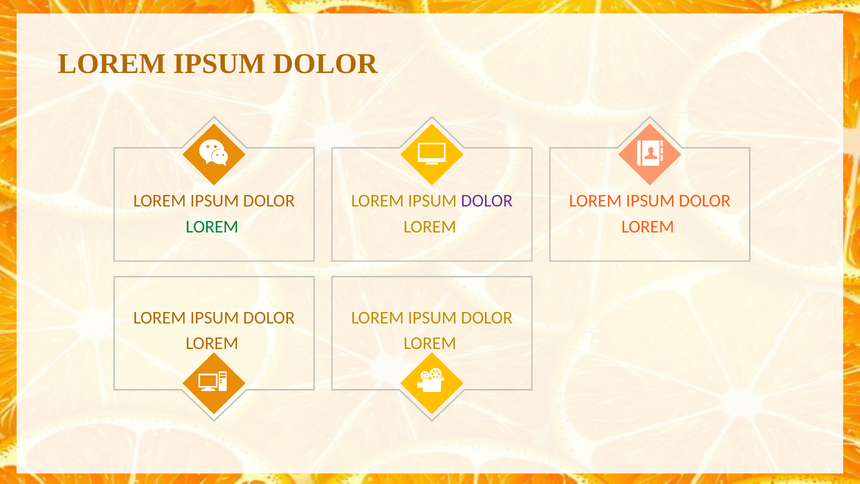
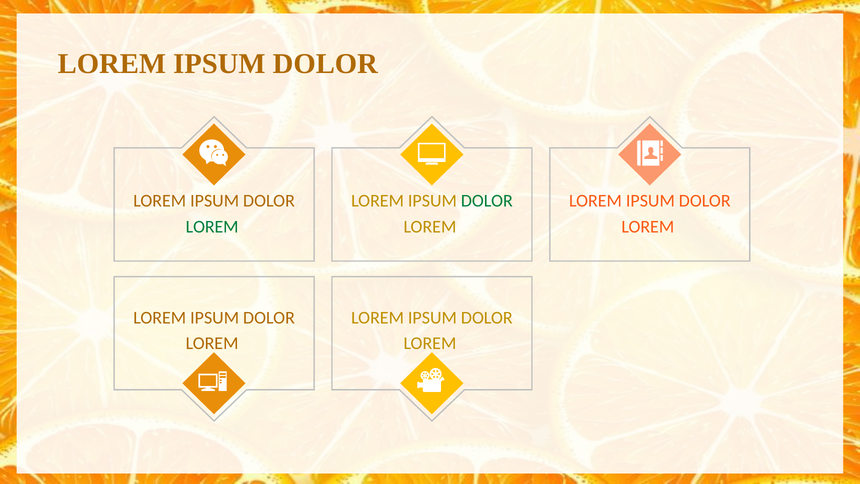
DOLOR at (487, 201) colour: purple -> green
